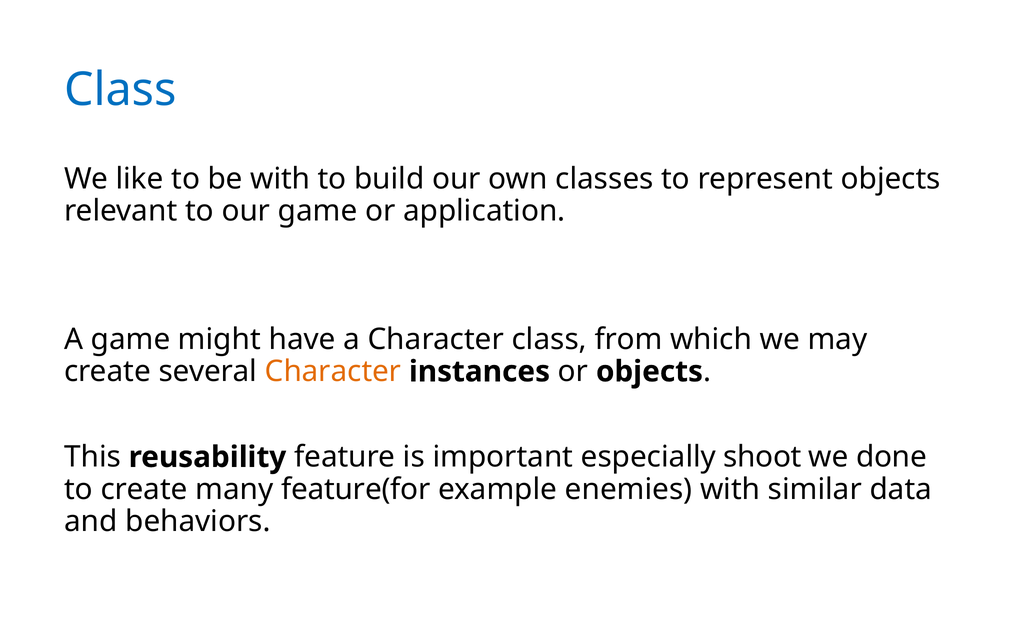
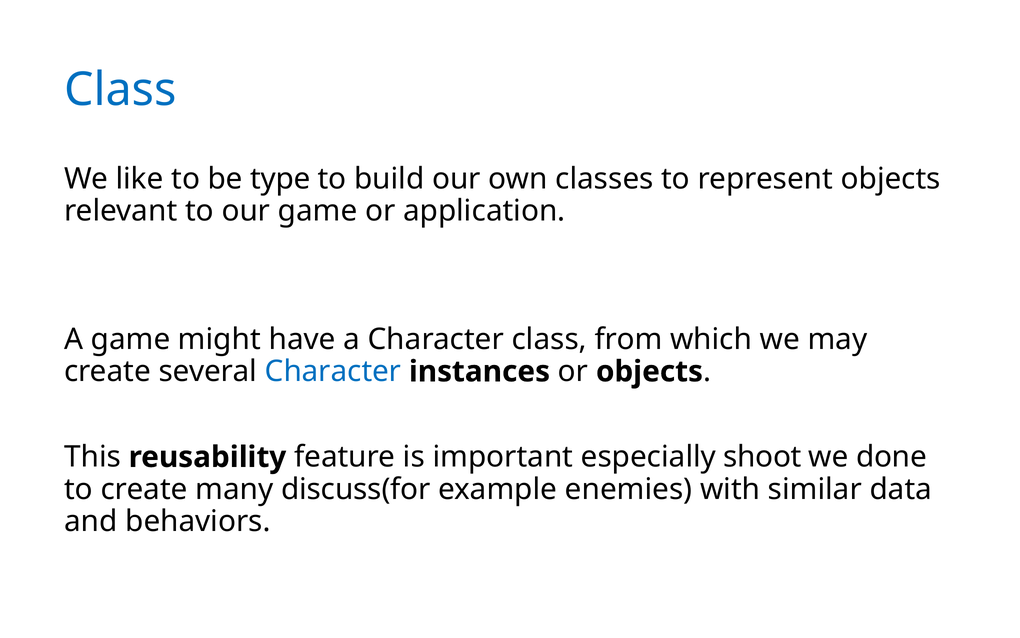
be with: with -> type
Character at (333, 371) colour: orange -> blue
feature(for: feature(for -> discuss(for
